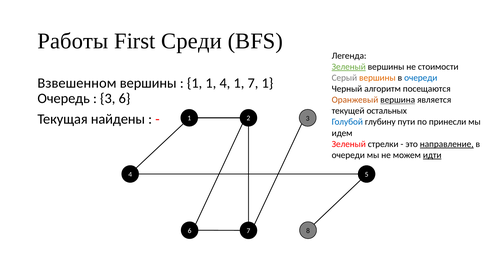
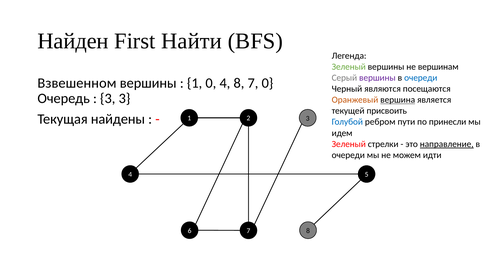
Работы: Работы -> Найден
Среди: Среди -> Найти
Зеленый at (349, 67) underline: present -> none
стоимости: стоимости -> вершинам
вершины at (377, 78) colour: orange -> purple
1 1: 1 -> 0
4 1: 1 -> 8
7 1: 1 -> 0
алгоритм: алгоритм -> являются
3 6: 6 -> 3
остальных: остальных -> присвоить
глубину: глубину -> ребром
идти underline: present -> none
